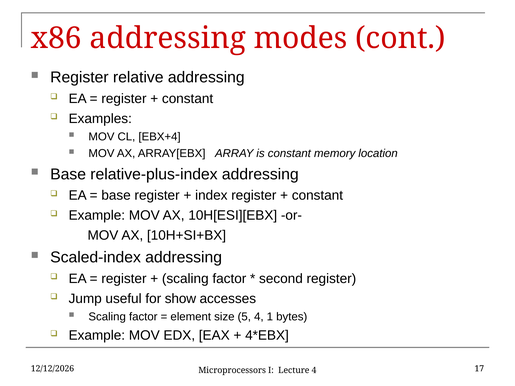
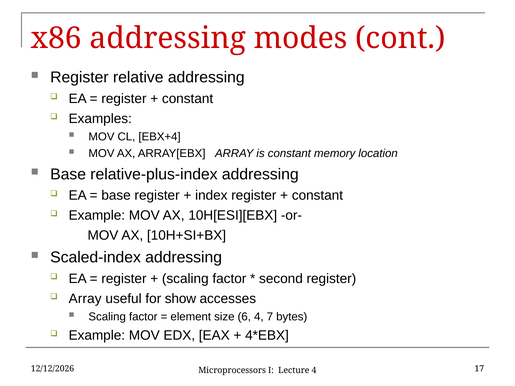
Jump at (85, 299): Jump -> Array
5: 5 -> 6
1: 1 -> 7
